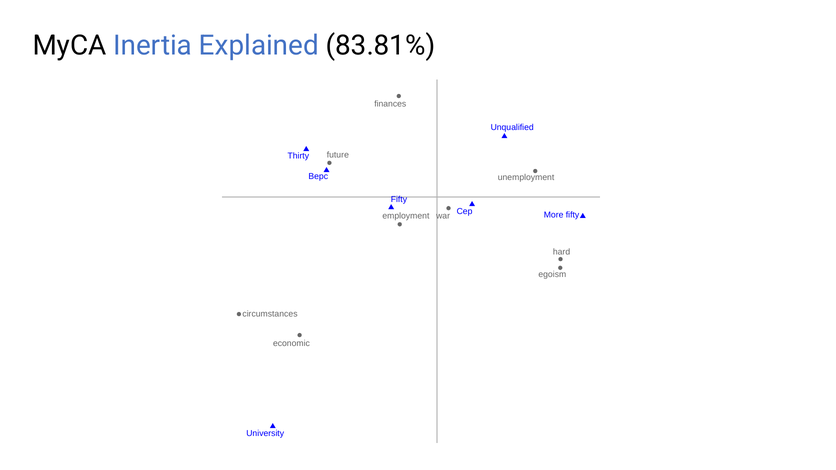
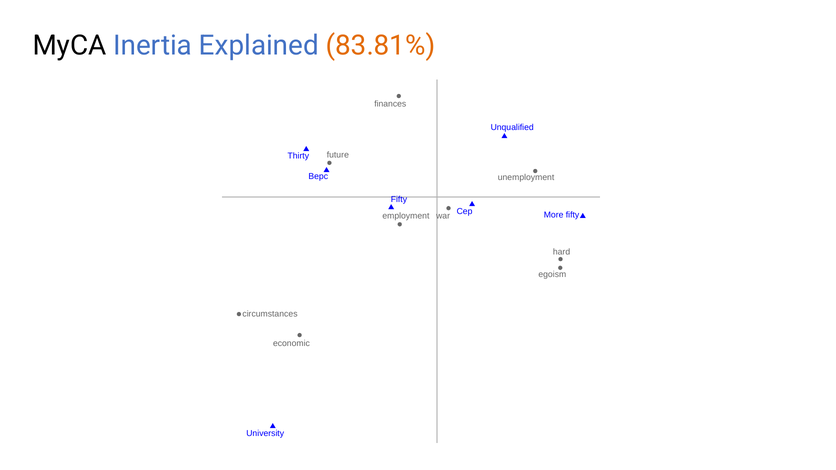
83.81% colour: black -> orange
